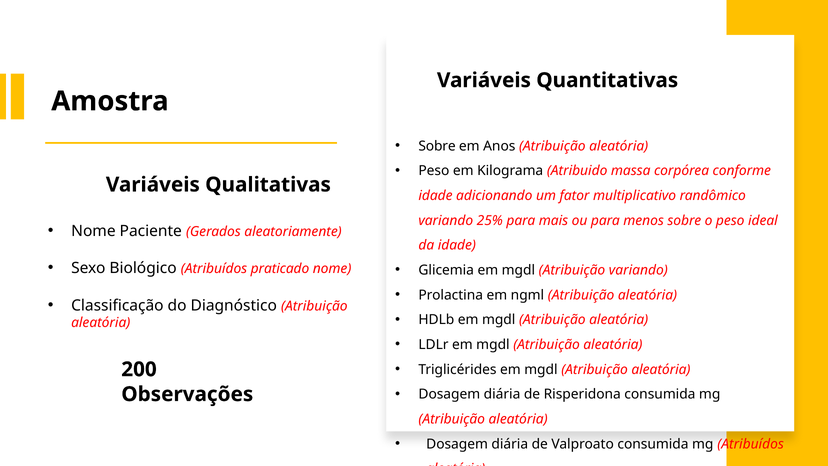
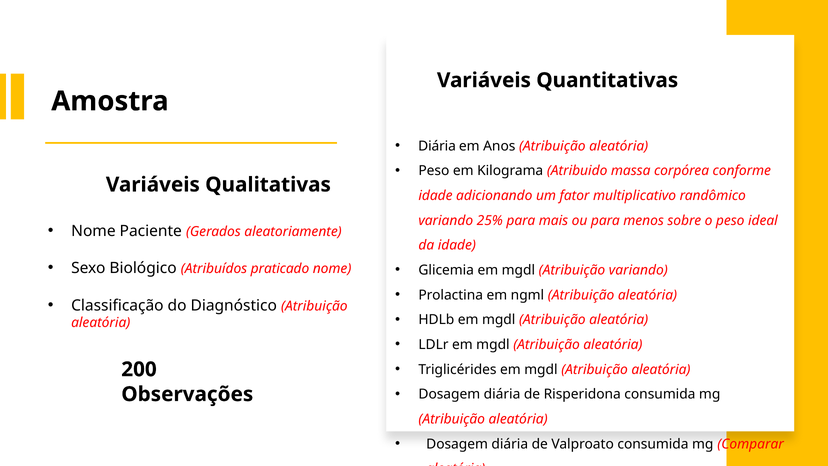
Sobre at (437, 146): Sobre -> Diária
mg Atribuídos: Atribuídos -> Comparar
